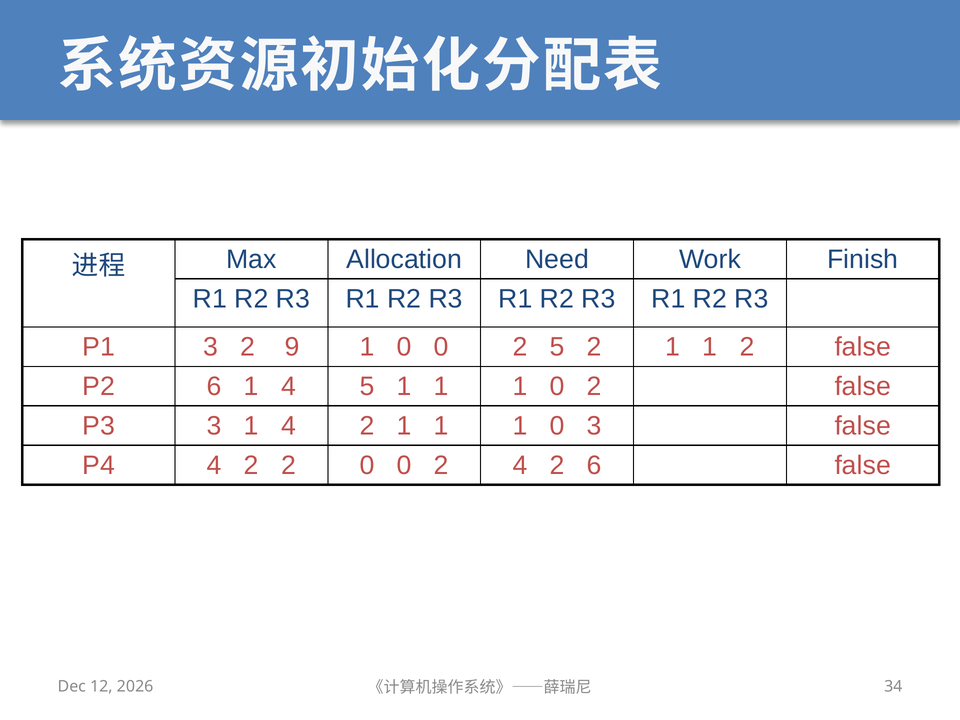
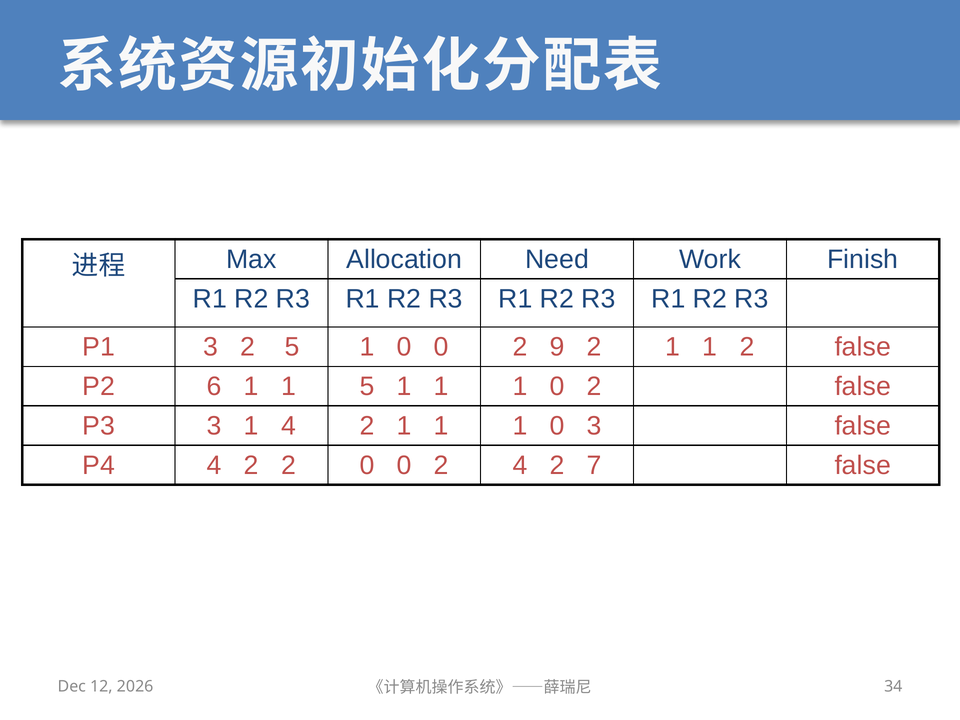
2 9: 9 -> 5
2 5: 5 -> 9
6 1 4: 4 -> 1
2 6: 6 -> 7
